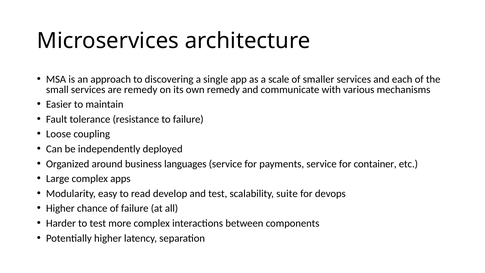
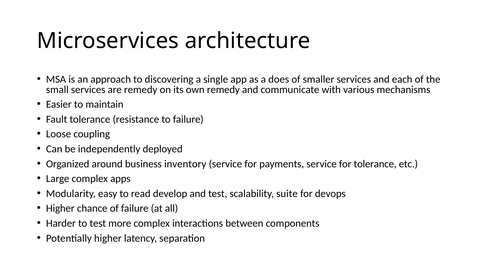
scale: scale -> does
languages: languages -> inventory
for container: container -> tolerance
